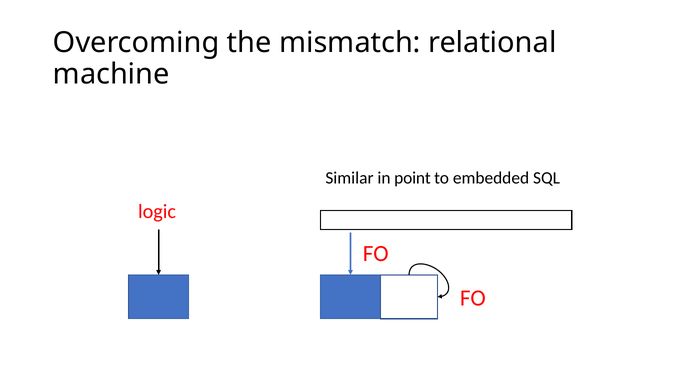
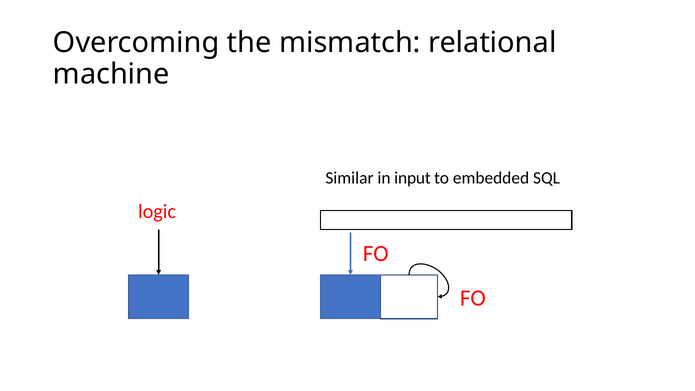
point: point -> input
